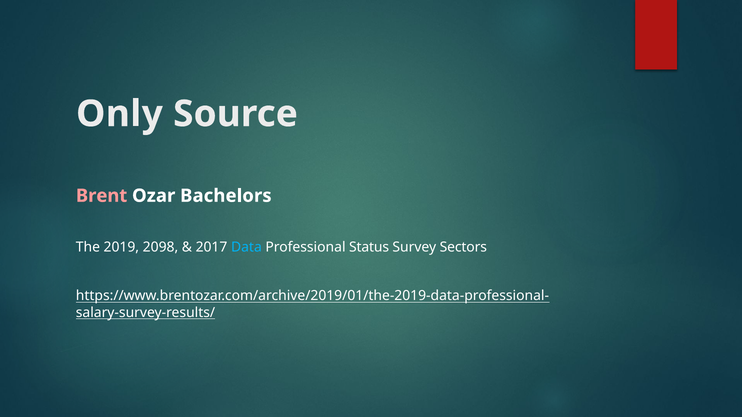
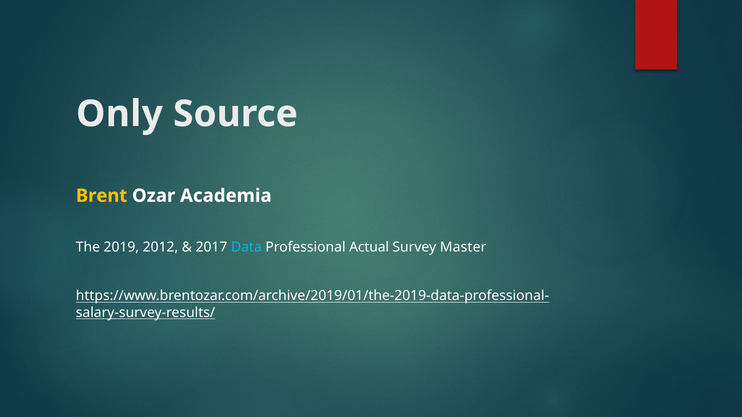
Brent colour: pink -> yellow
Bachelors: Bachelors -> Academia
2098: 2098 -> 2012
Status: Status -> Actual
Sectors: Sectors -> Master
